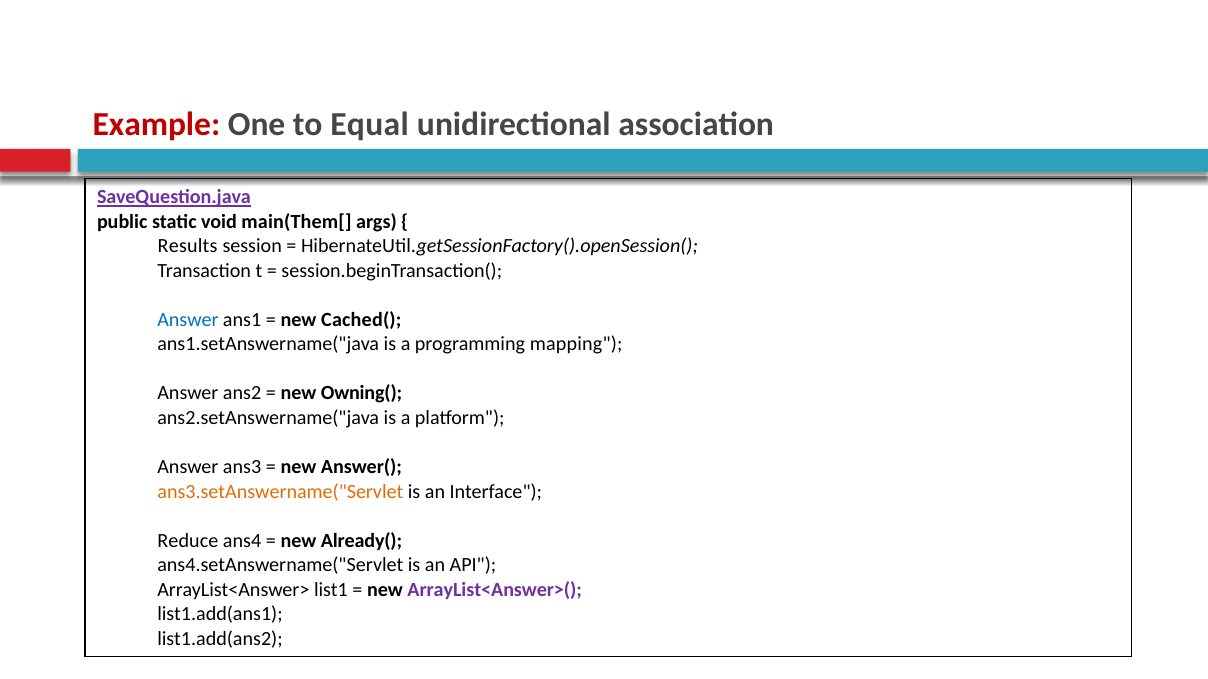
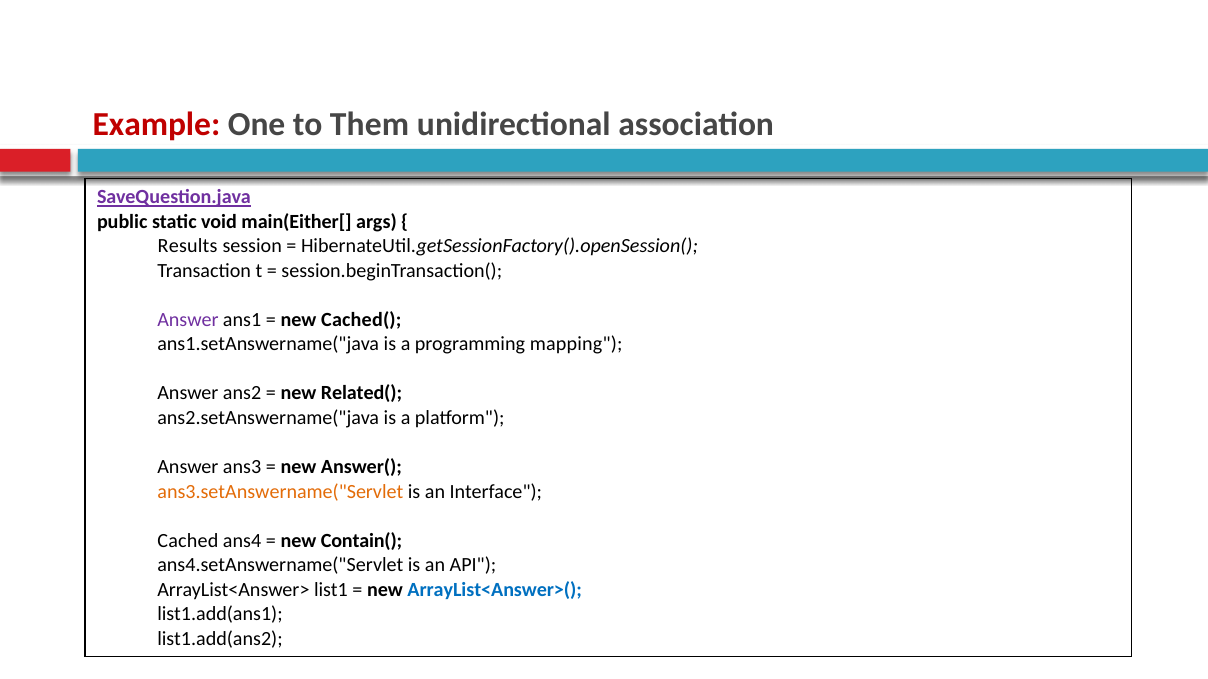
Equal: Equal -> Them
main(Them[: main(Them[ -> main(Either[
Answer at (188, 320) colour: blue -> purple
Owning(: Owning( -> Related(
Reduce: Reduce -> Cached
Already(: Already( -> Contain(
ArrayList<Answer>( colour: purple -> blue
